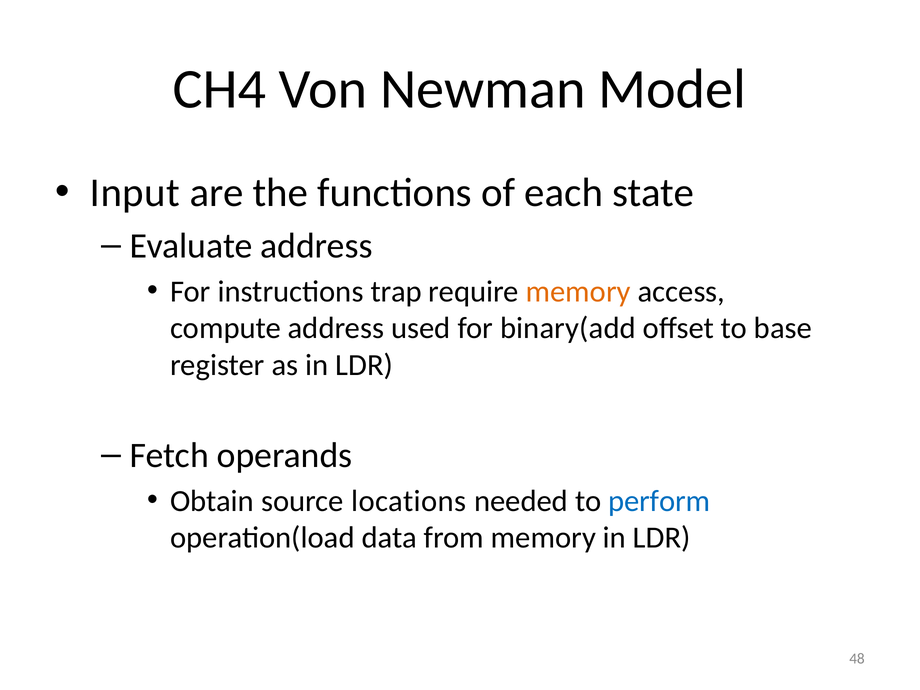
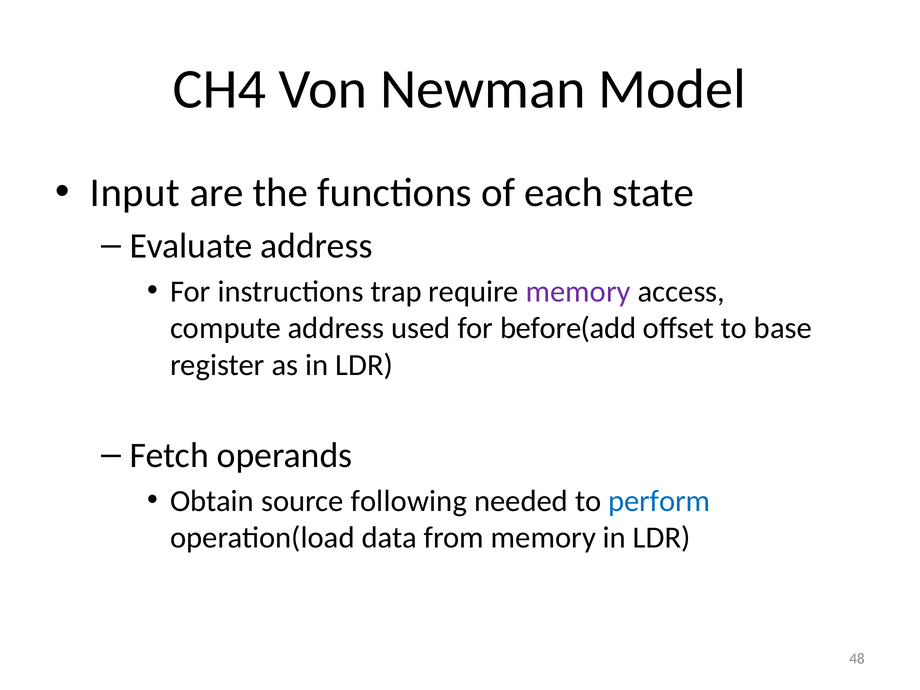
memory at (578, 291) colour: orange -> purple
binary(add: binary(add -> before(add
locations: locations -> following
